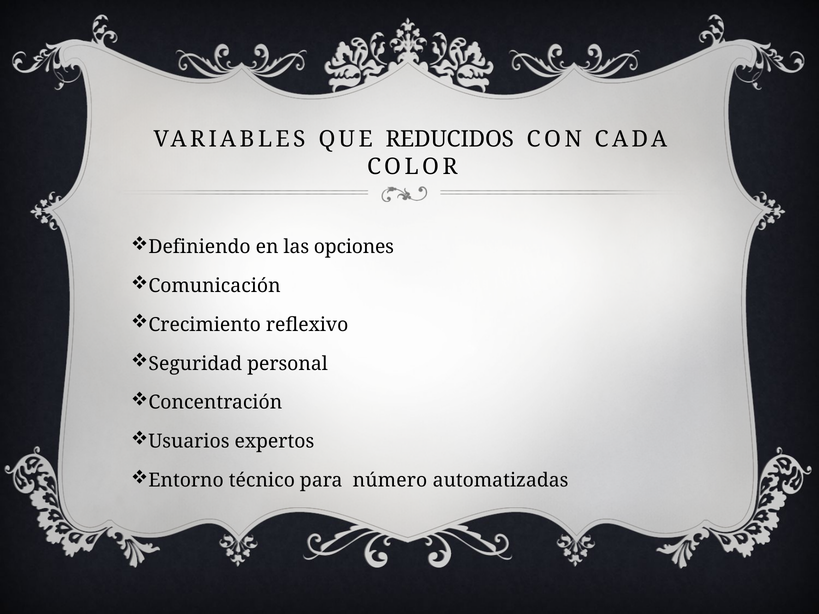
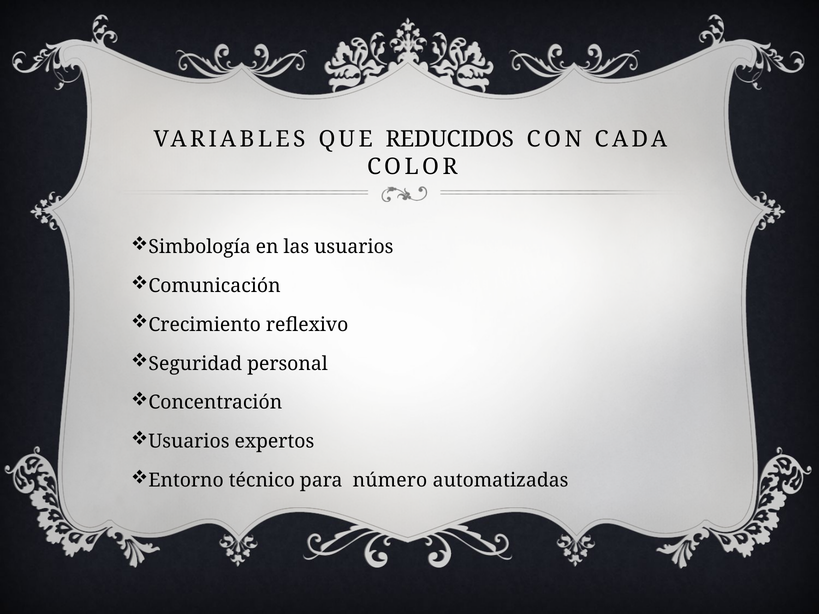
Definiendo: Definiendo -> Simbología
las opciones: opciones -> usuarios
